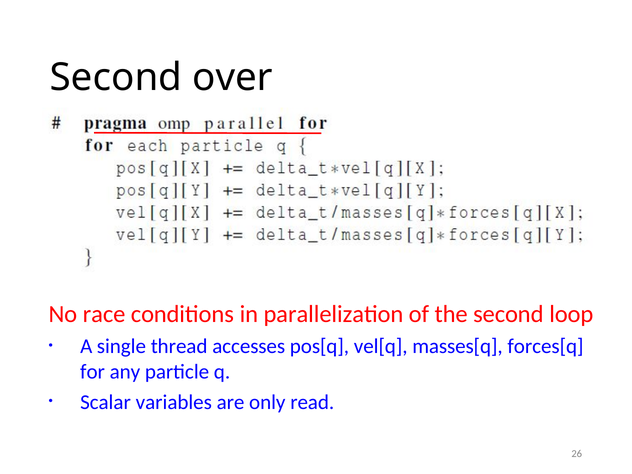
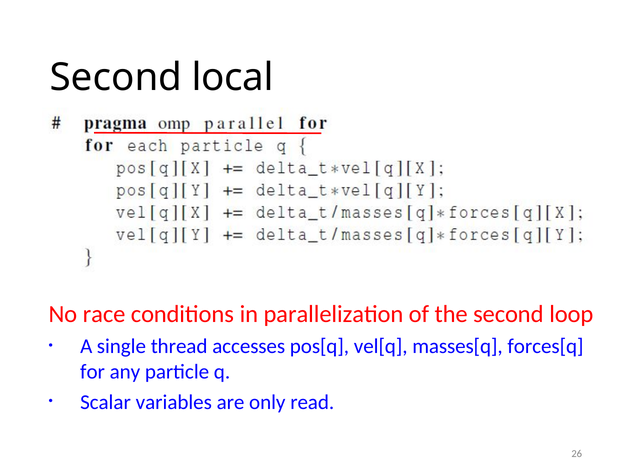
over: over -> local
